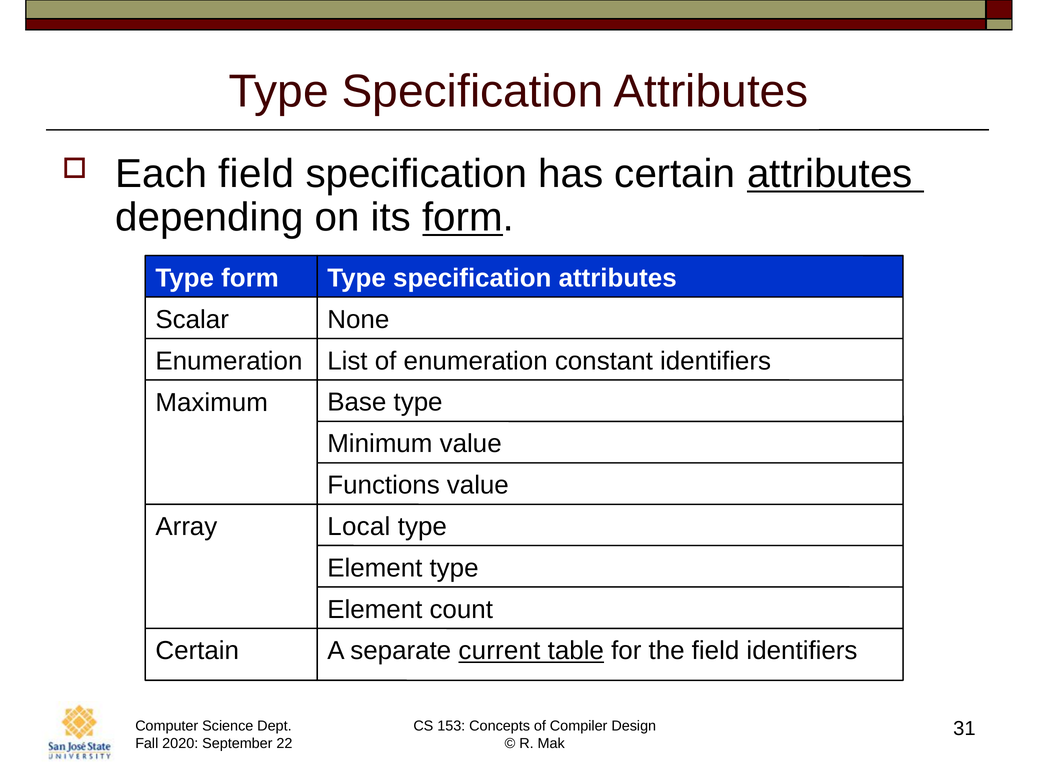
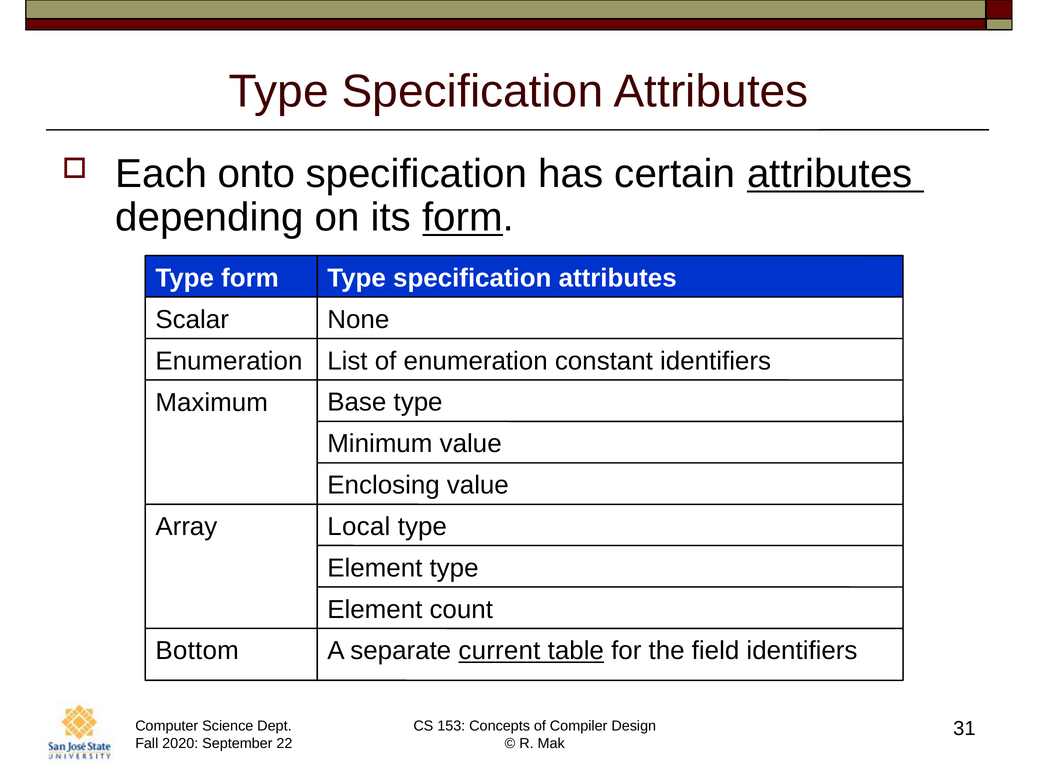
Each field: field -> onto
Functions: Functions -> Enclosing
Certain at (197, 650): Certain -> Bottom
